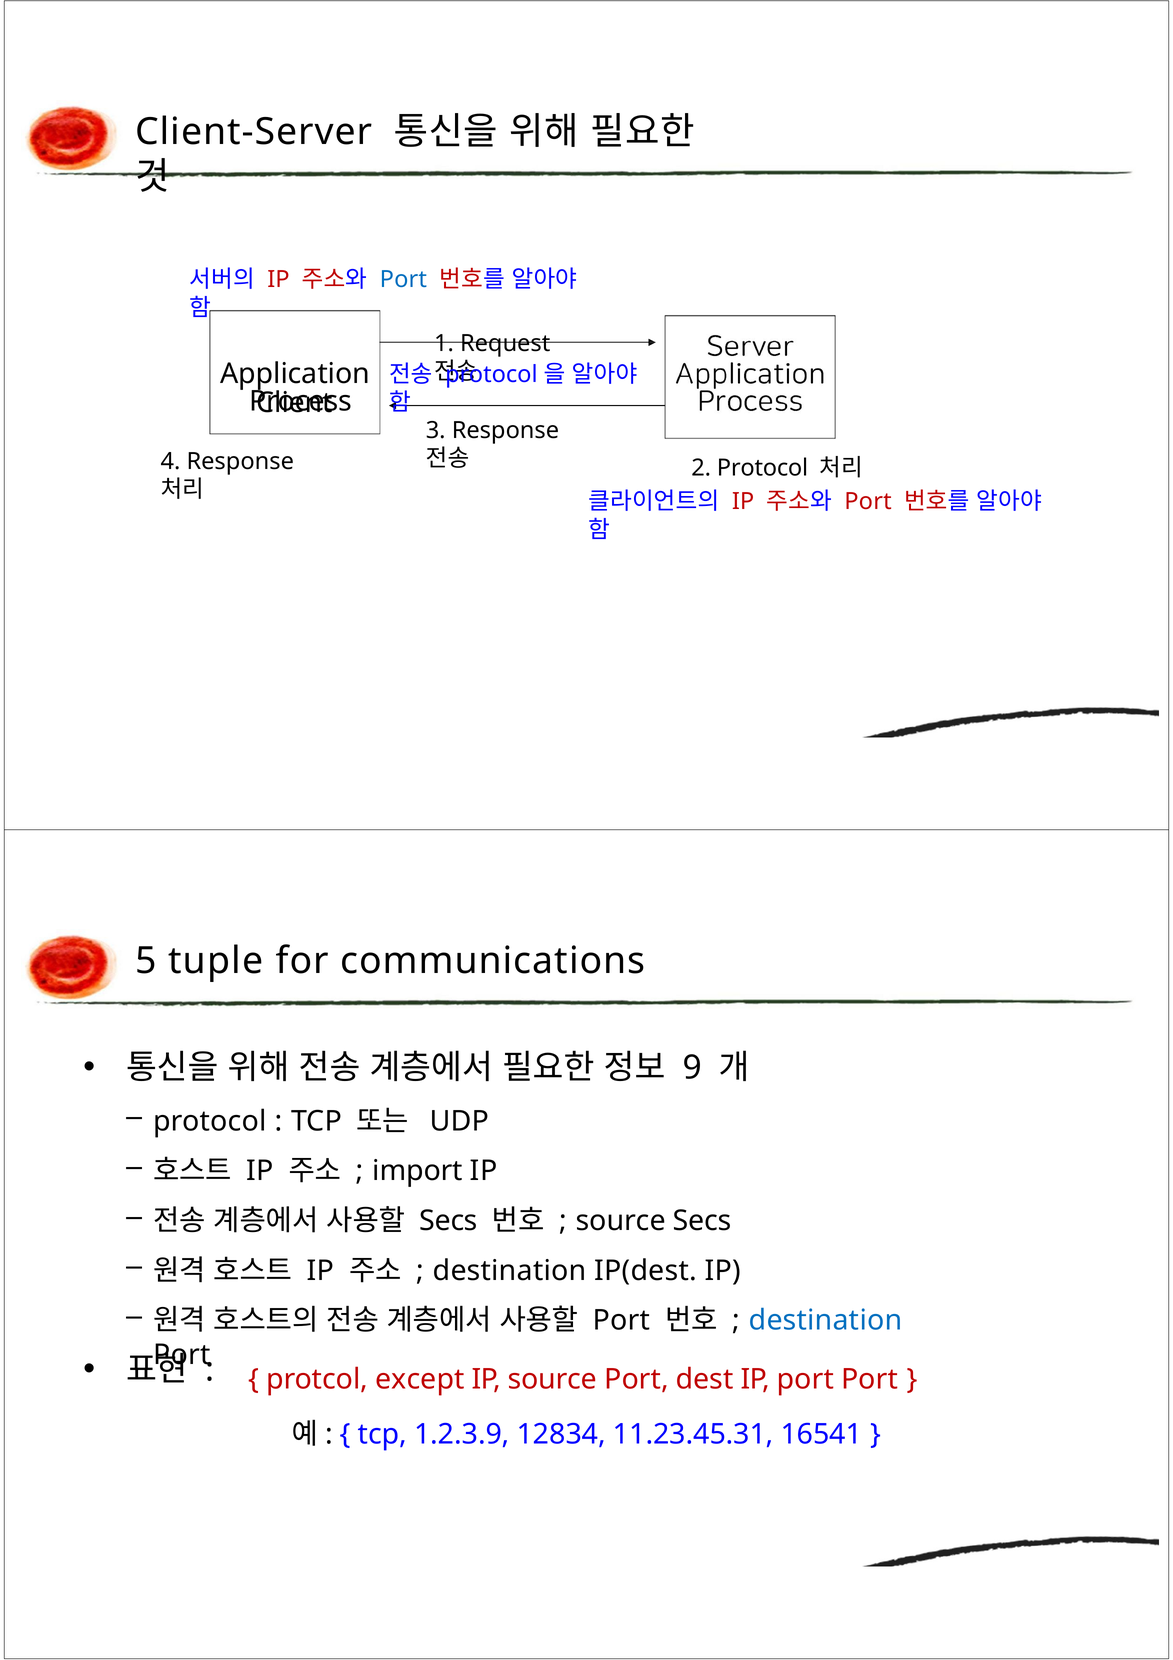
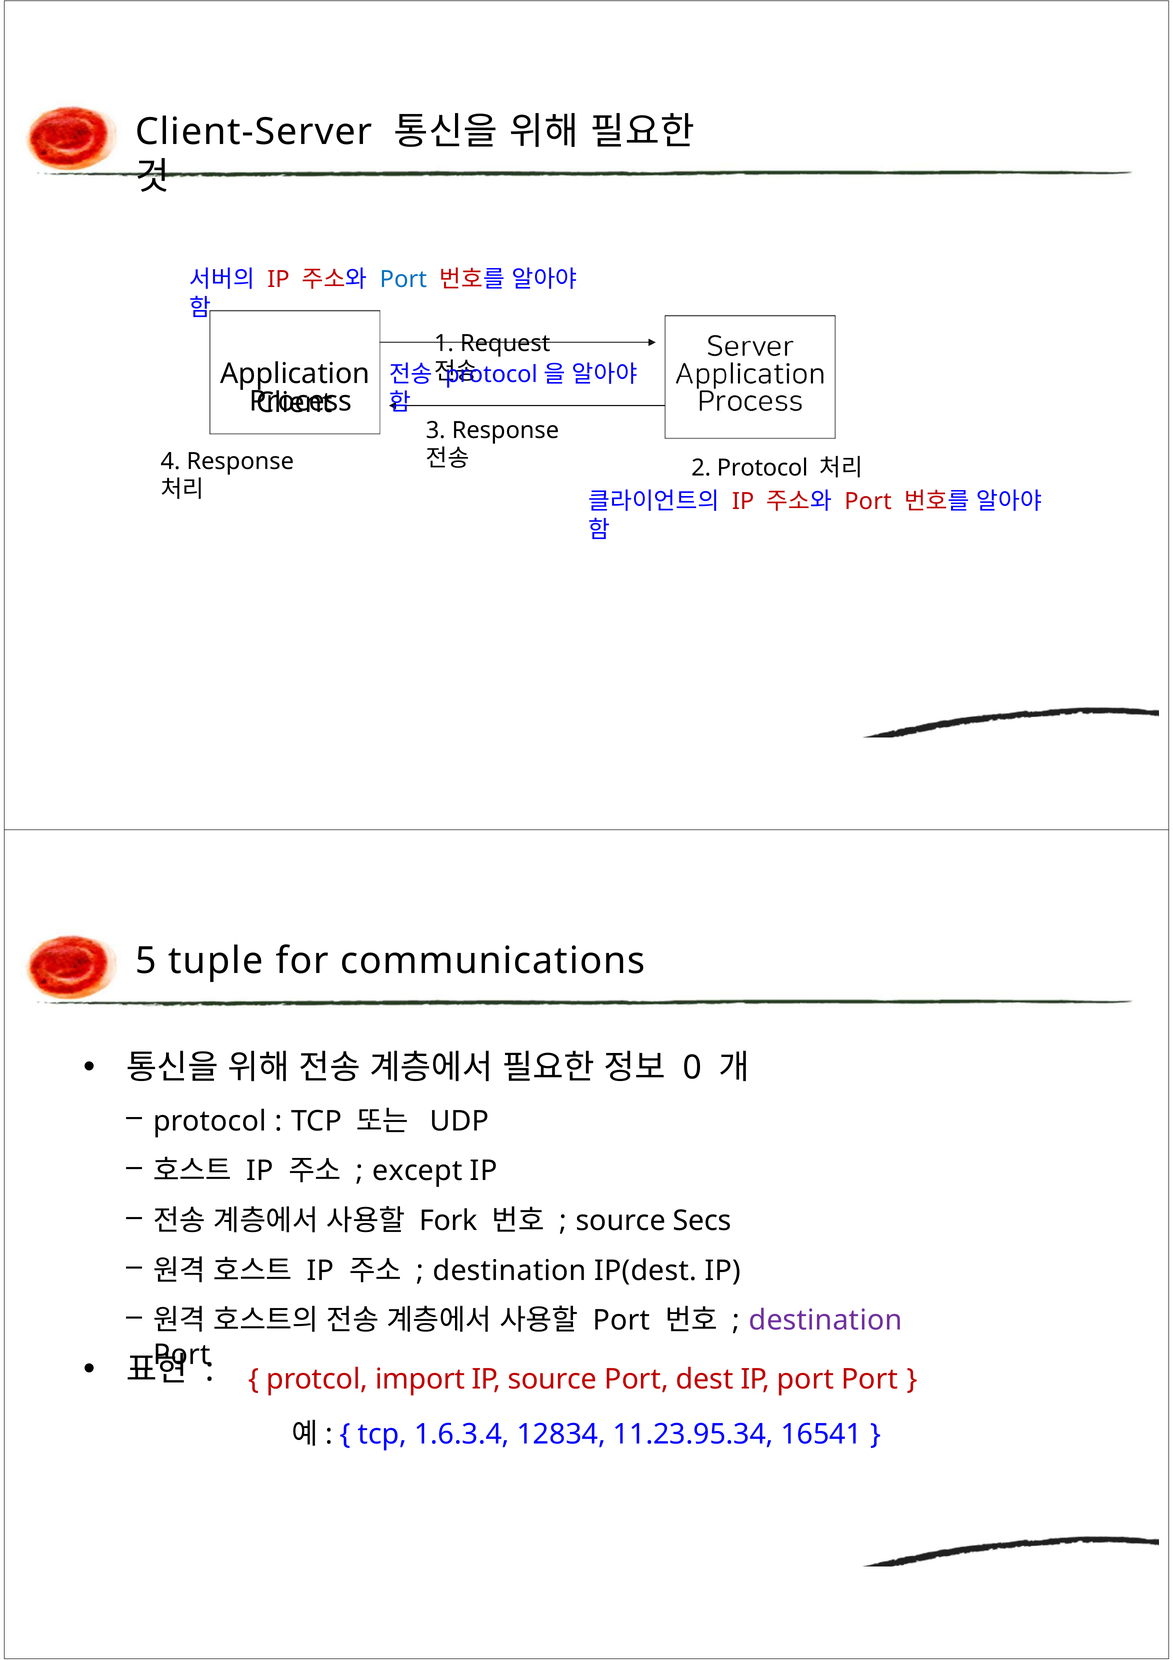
9: 9 -> 0
import: import -> except
Secs at (448, 1221): Secs -> Fork
destination at (826, 1320) colour: blue -> purple
except: except -> import
1.2.3.9: 1.2.3.9 -> 1.6.3.4
11.23.45.31: 11.23.45.31 -> 11.23.95.34
